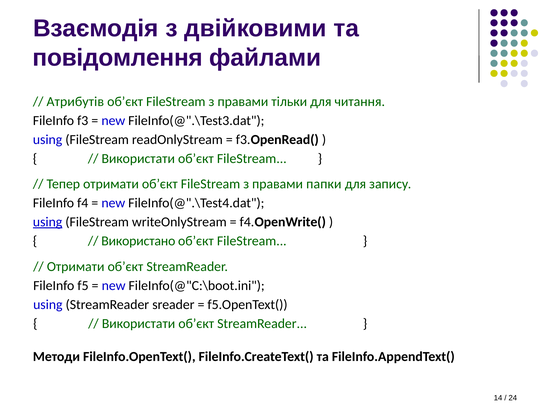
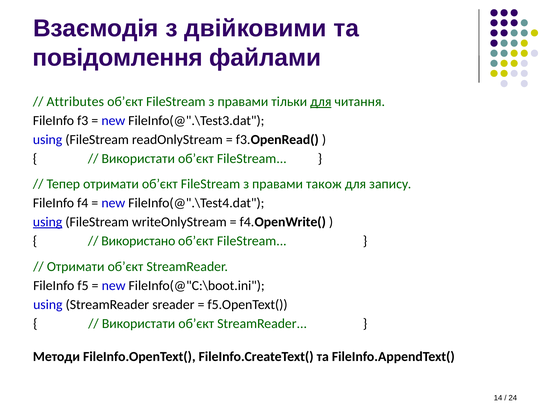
Атрибутів: Атрибутів -> Attributes
для at (321, 101) underline: none -> present
папки: папки -> також
